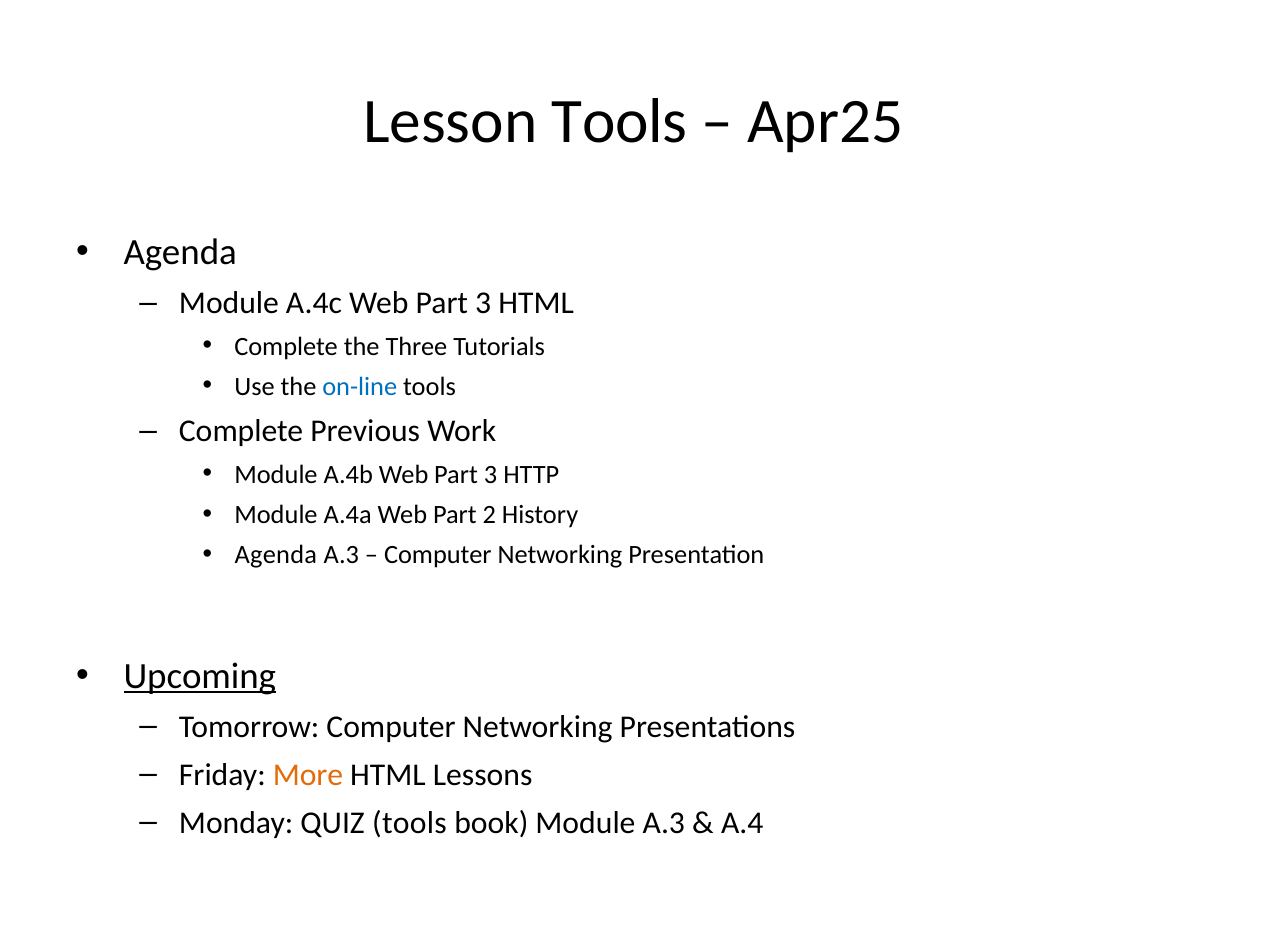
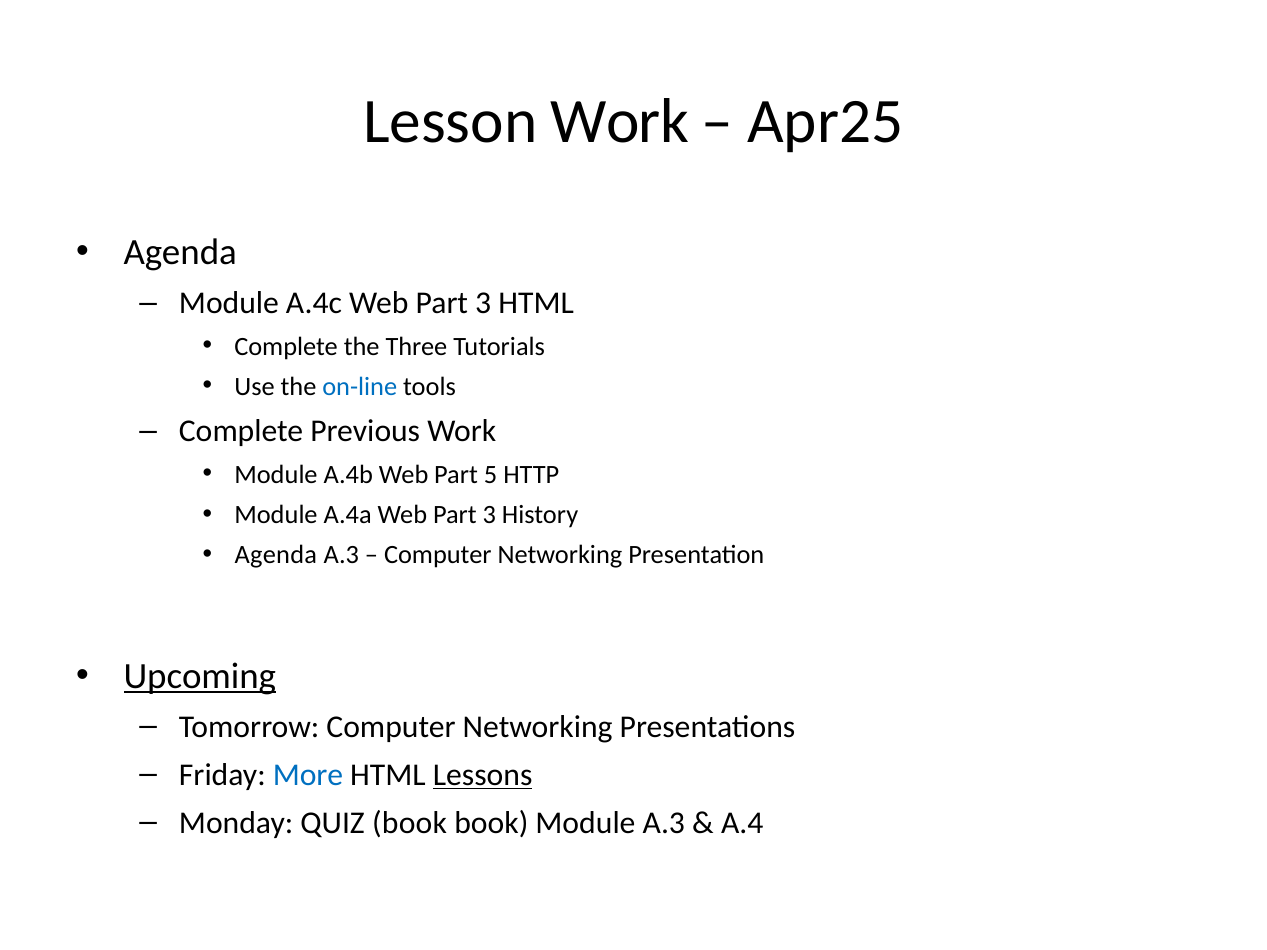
Lesson Tools: Tools -> Work
A.4b Web Part 3: 3 -> 5
A.4a Web Part 2: 2 -> 3
More colour: orange -> blue
Lessons underline: none -> present
QUIZ tools: tools -> book
